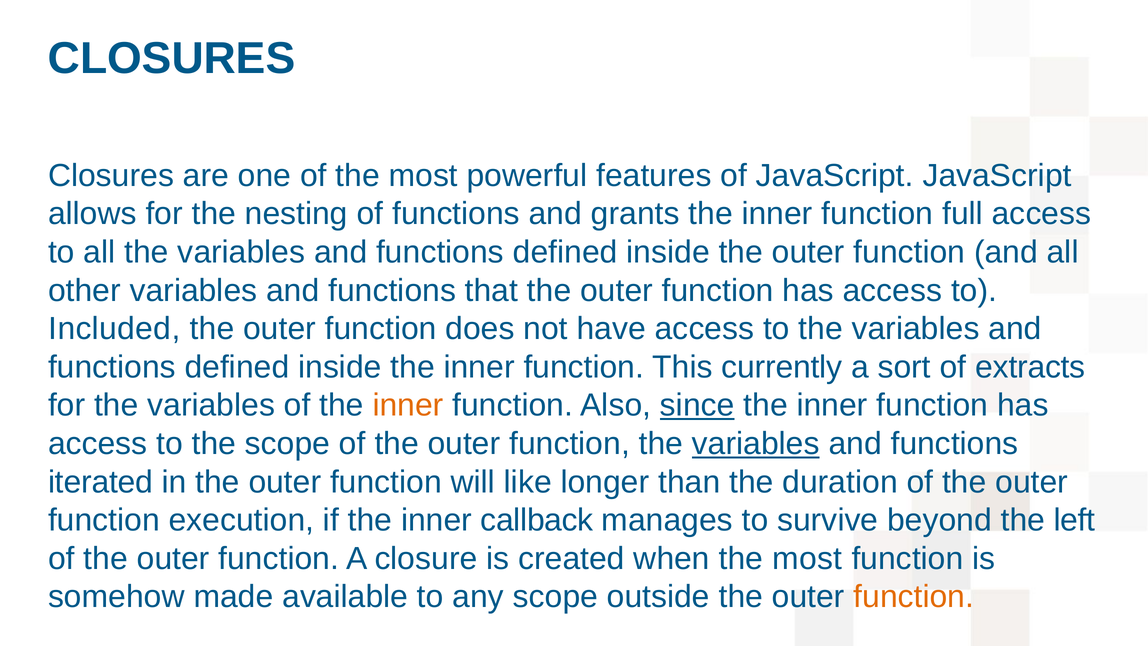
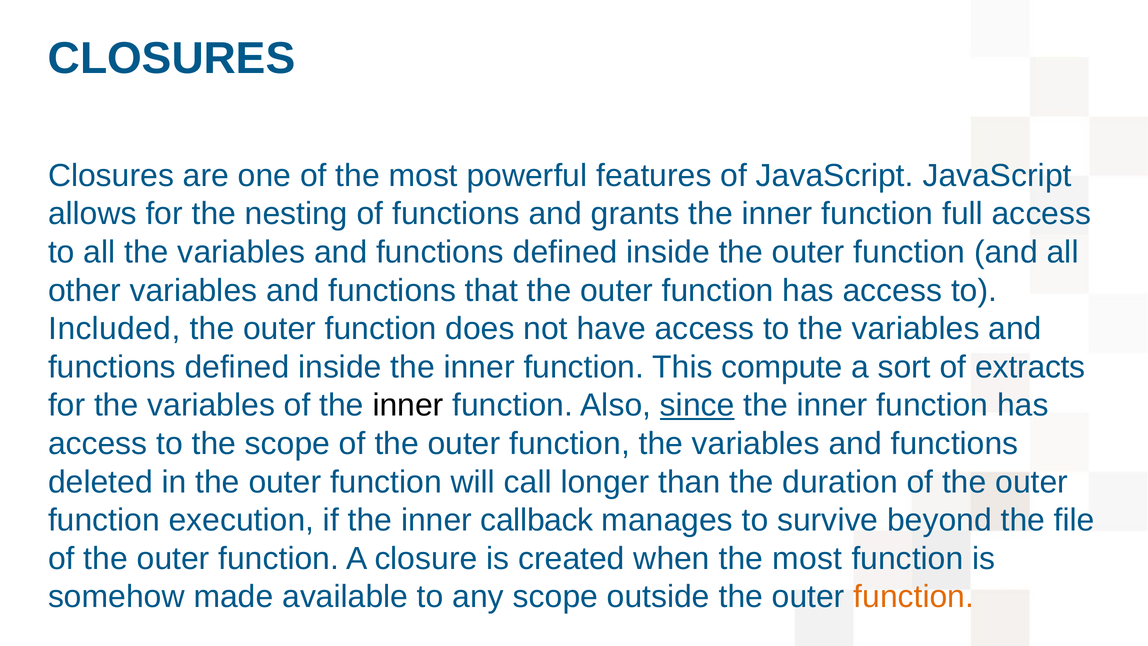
currently: currently -> compute
inner at (408, 405) colour: orange -> black
variables at (756, 444) underline: present -> none
iterated: iterated -> deleted
like: like -> call
left: left -> file
